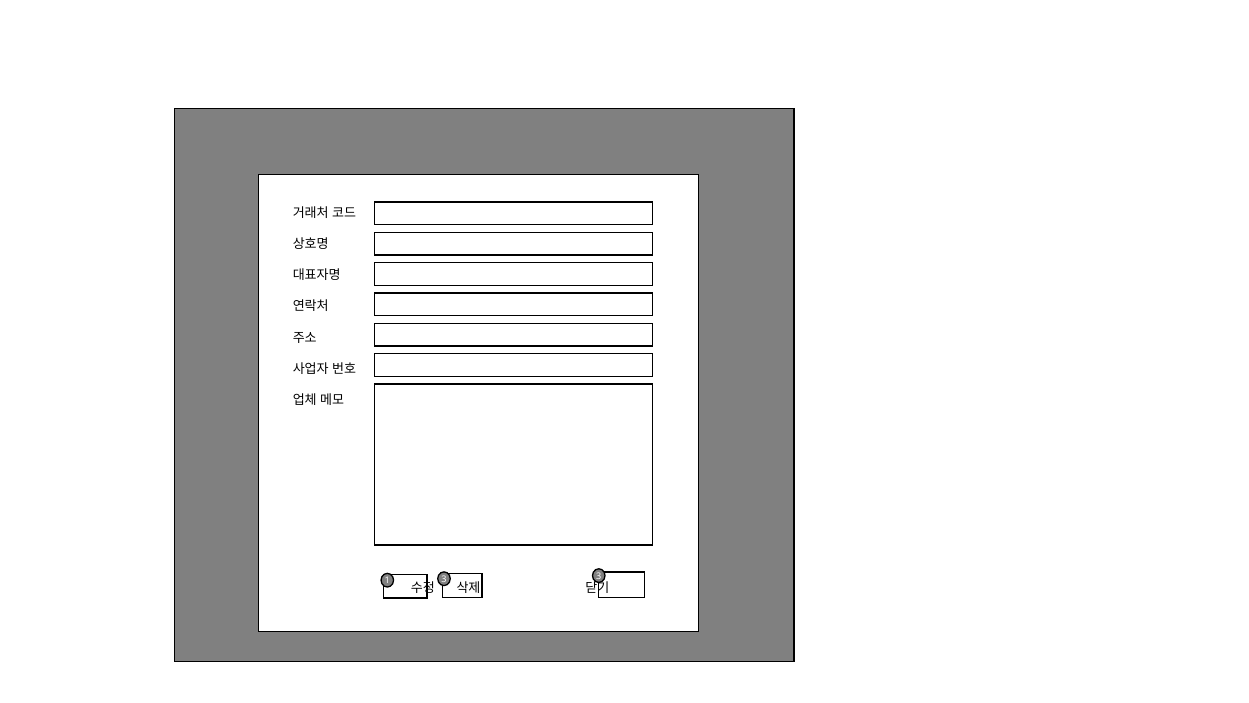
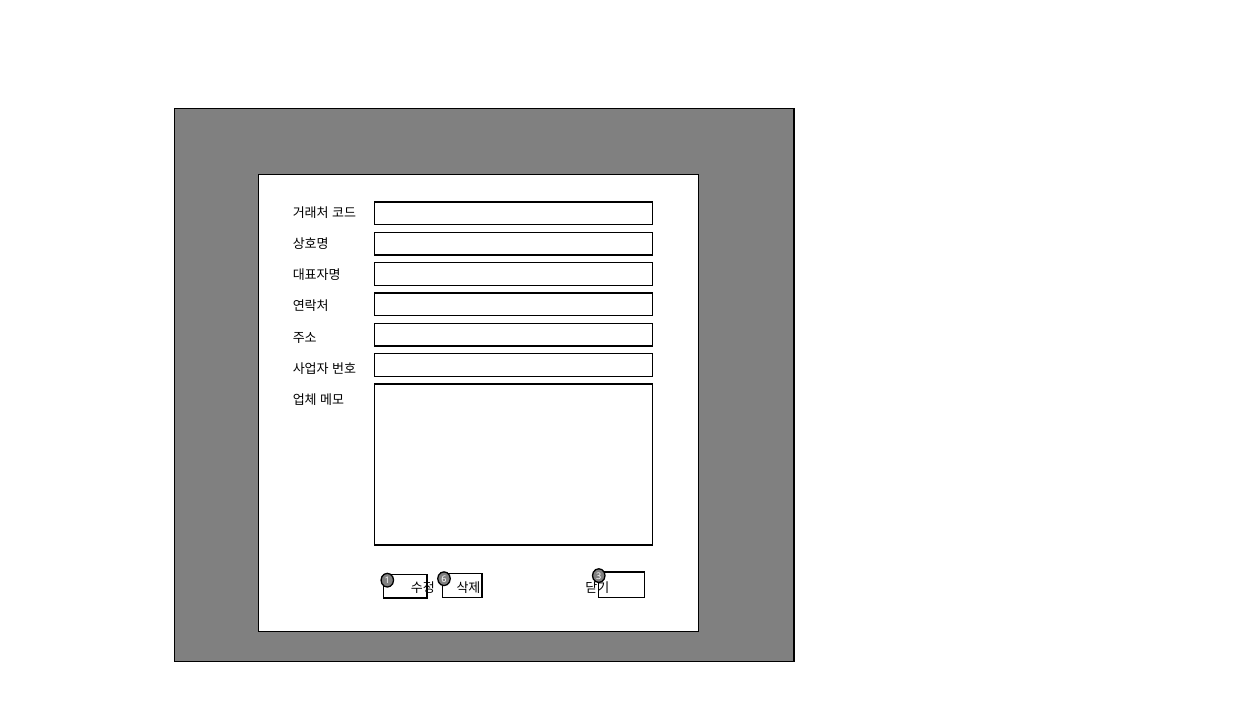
3 at (444, 579): 3 -> 6
